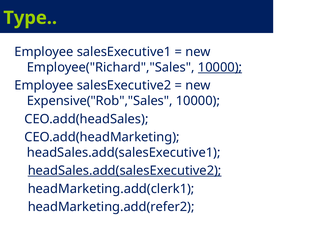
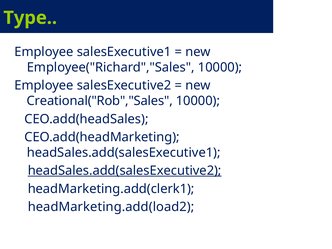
10000 at (220, 67) underline: present -> none
Expensive("Rob","Sales: Expensive("Rob","Sales -> Creational("Rob","Sales
headMarketing.add(refer2: headMarketing.add(refer2 -> headMarketing.add(load2
